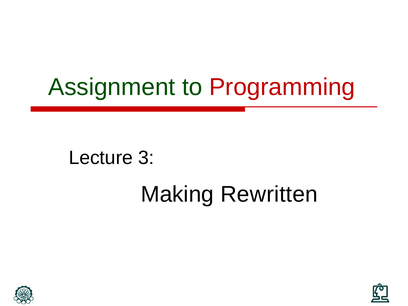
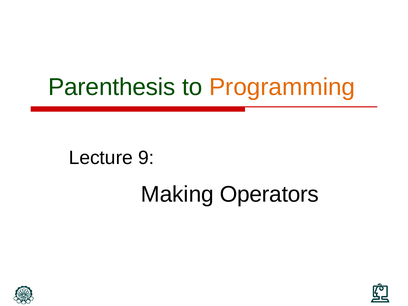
Assignment: Assignment -> Parenthesis
Programming colour: red -> orange
3: 3 -> 9
Rewritten: Rewritten -> Operators
